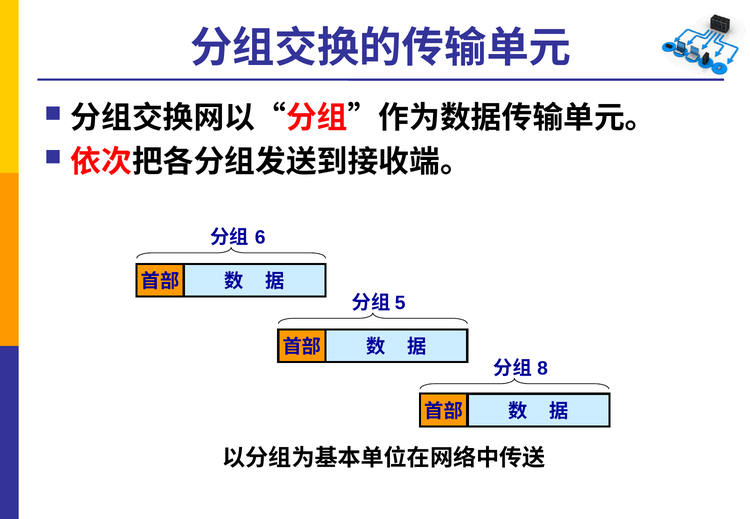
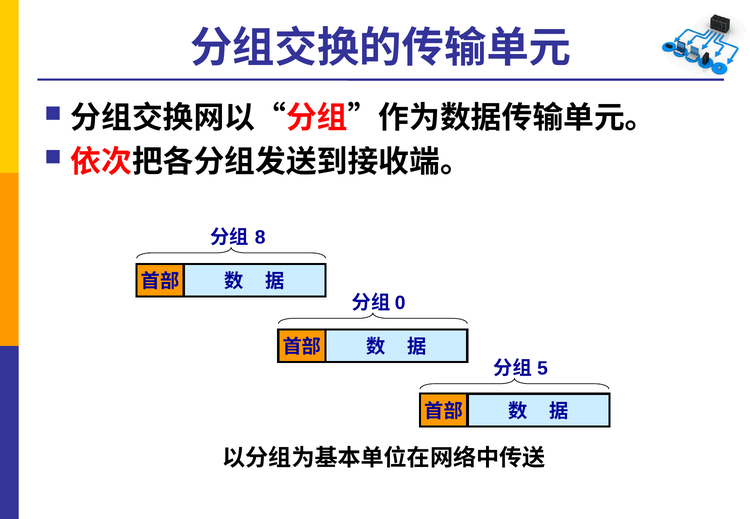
6: 6 -> 8
5: 5 -> 0
8: 8 -> 5
